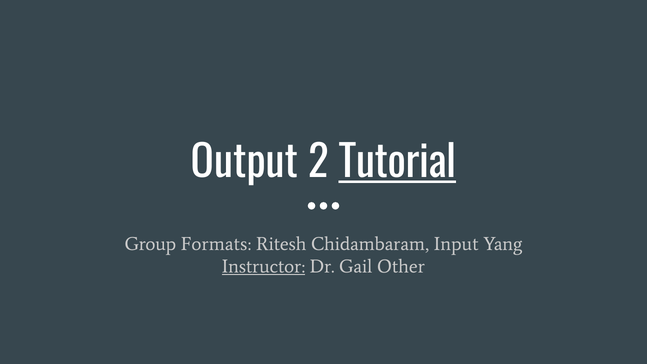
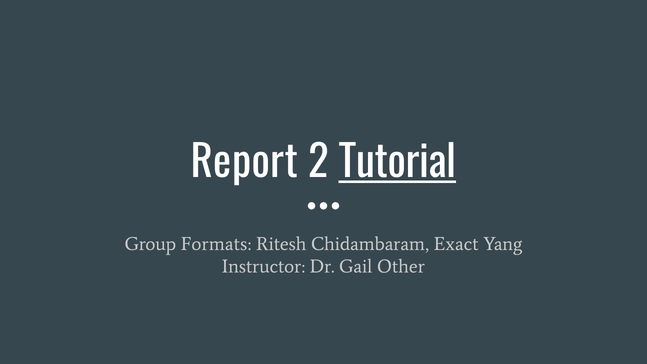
Output: Output -> Report
Input: Input -> Exact
Instructor underline: present -> none
